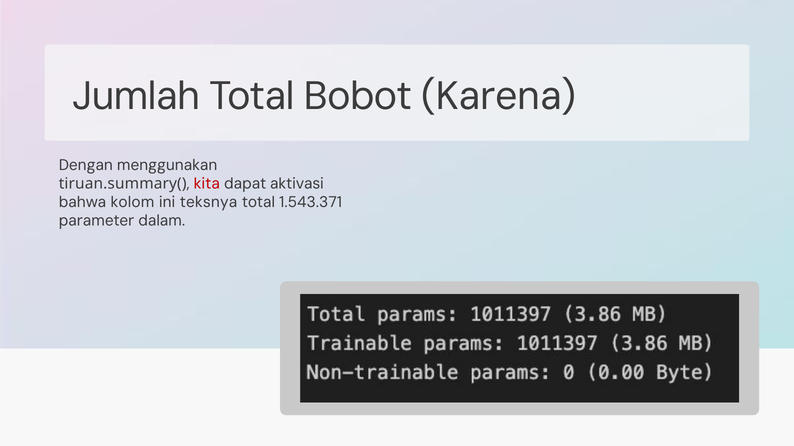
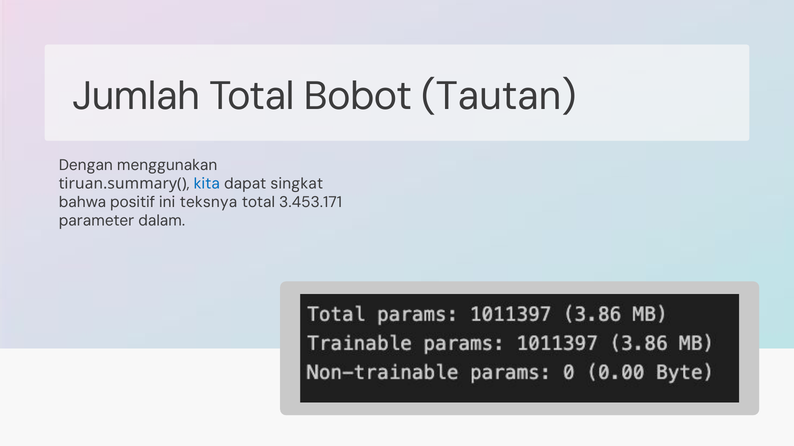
Karena: Karena -> Tautan
kita colour: red -> blue
aktivasi: aktivasi -> singkat
kolom: kolom -> positif
1.543.371: 1.543.371 -> 3.453.171
